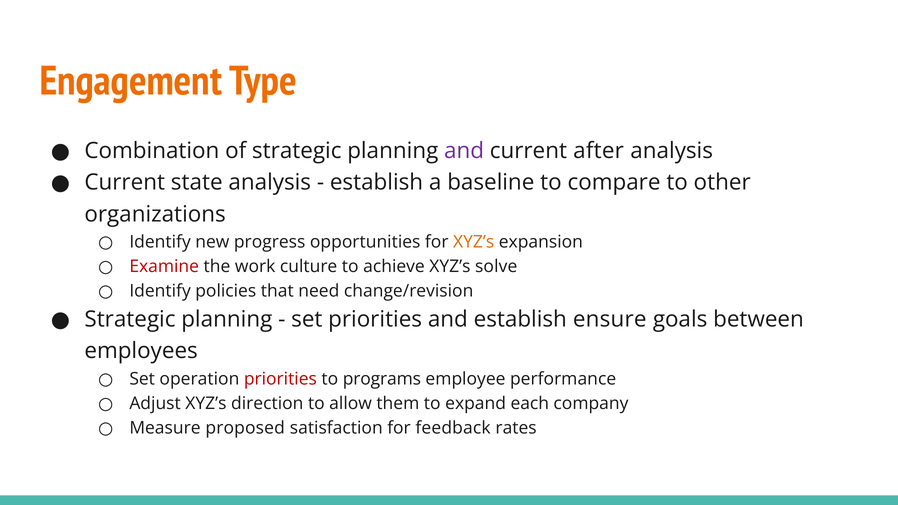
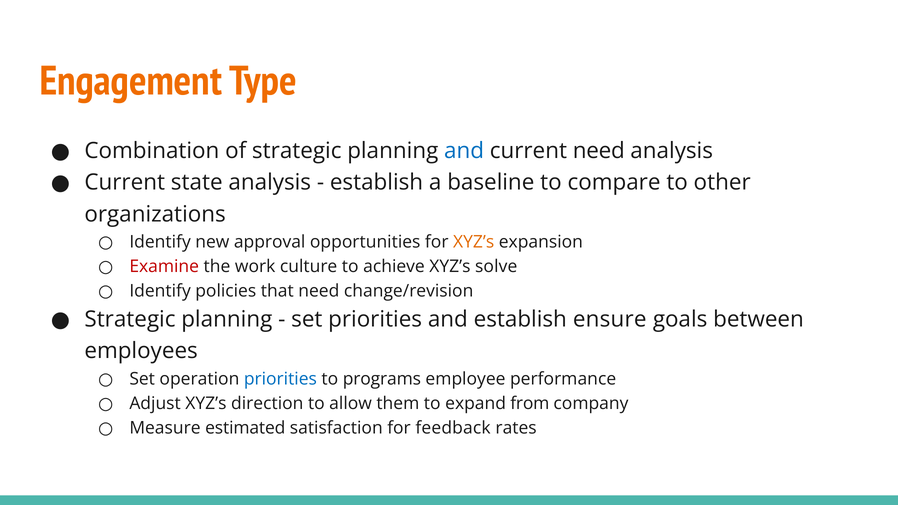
and at (464, 151) colour: purple -> blue
current after: after -> need
progress: progress -> approval
priorities at (280, 379) colour: red -> blue
each: each -> from
proposed: proposed -> estimated
